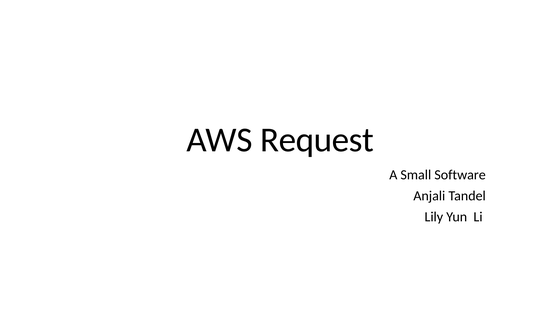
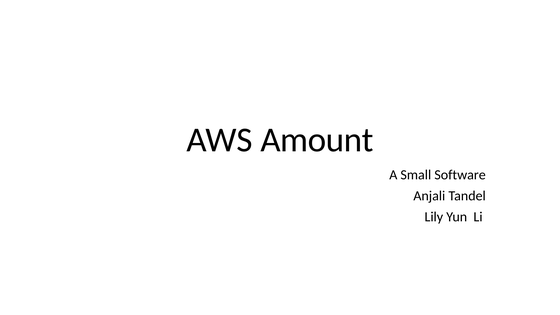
Request: Request -> Amount
